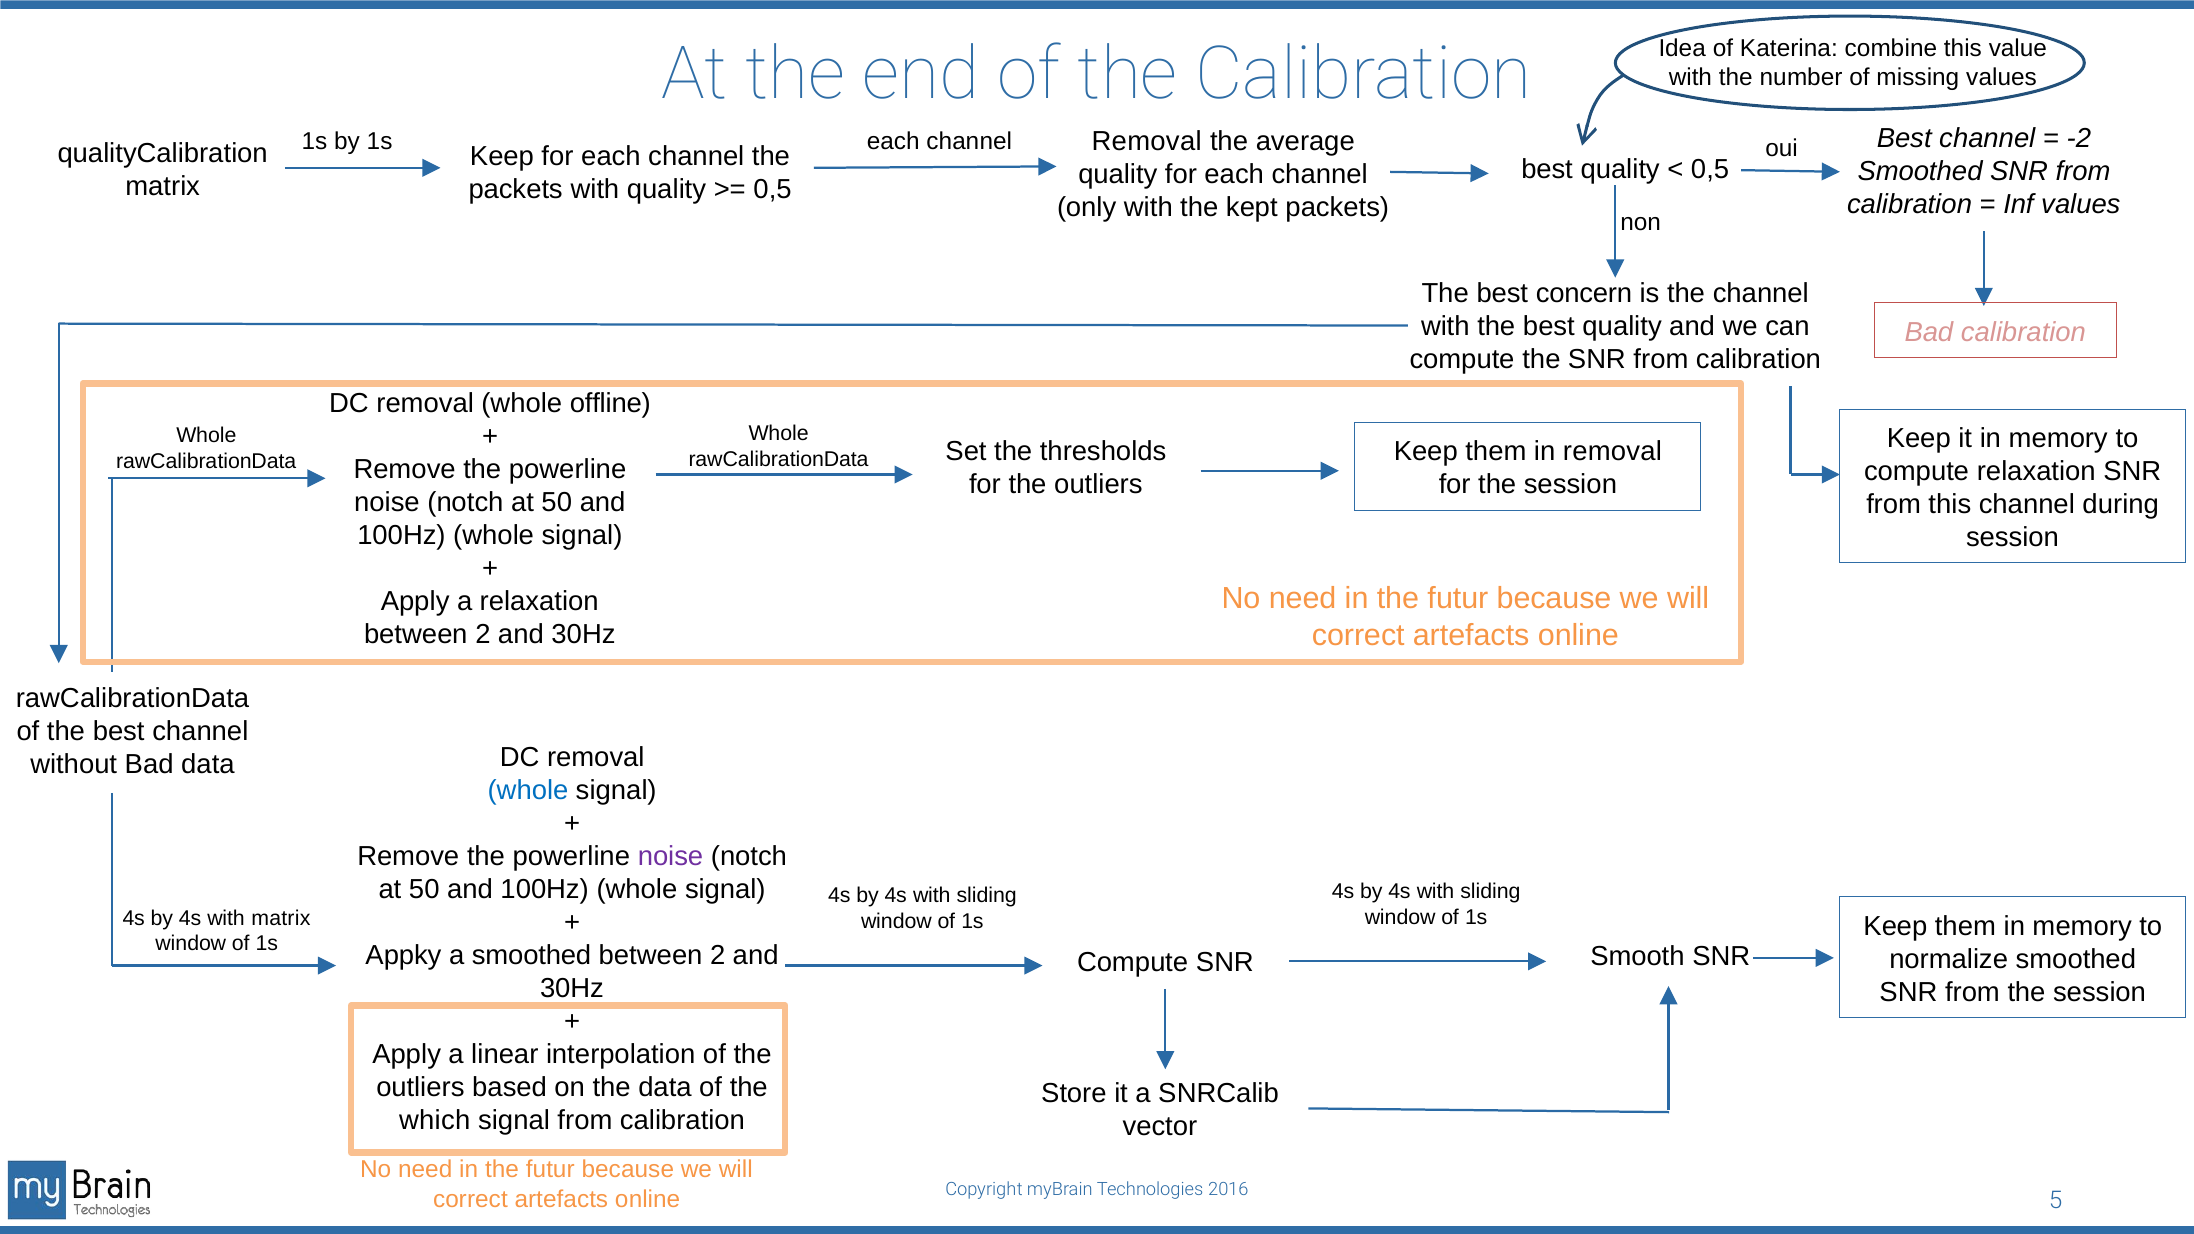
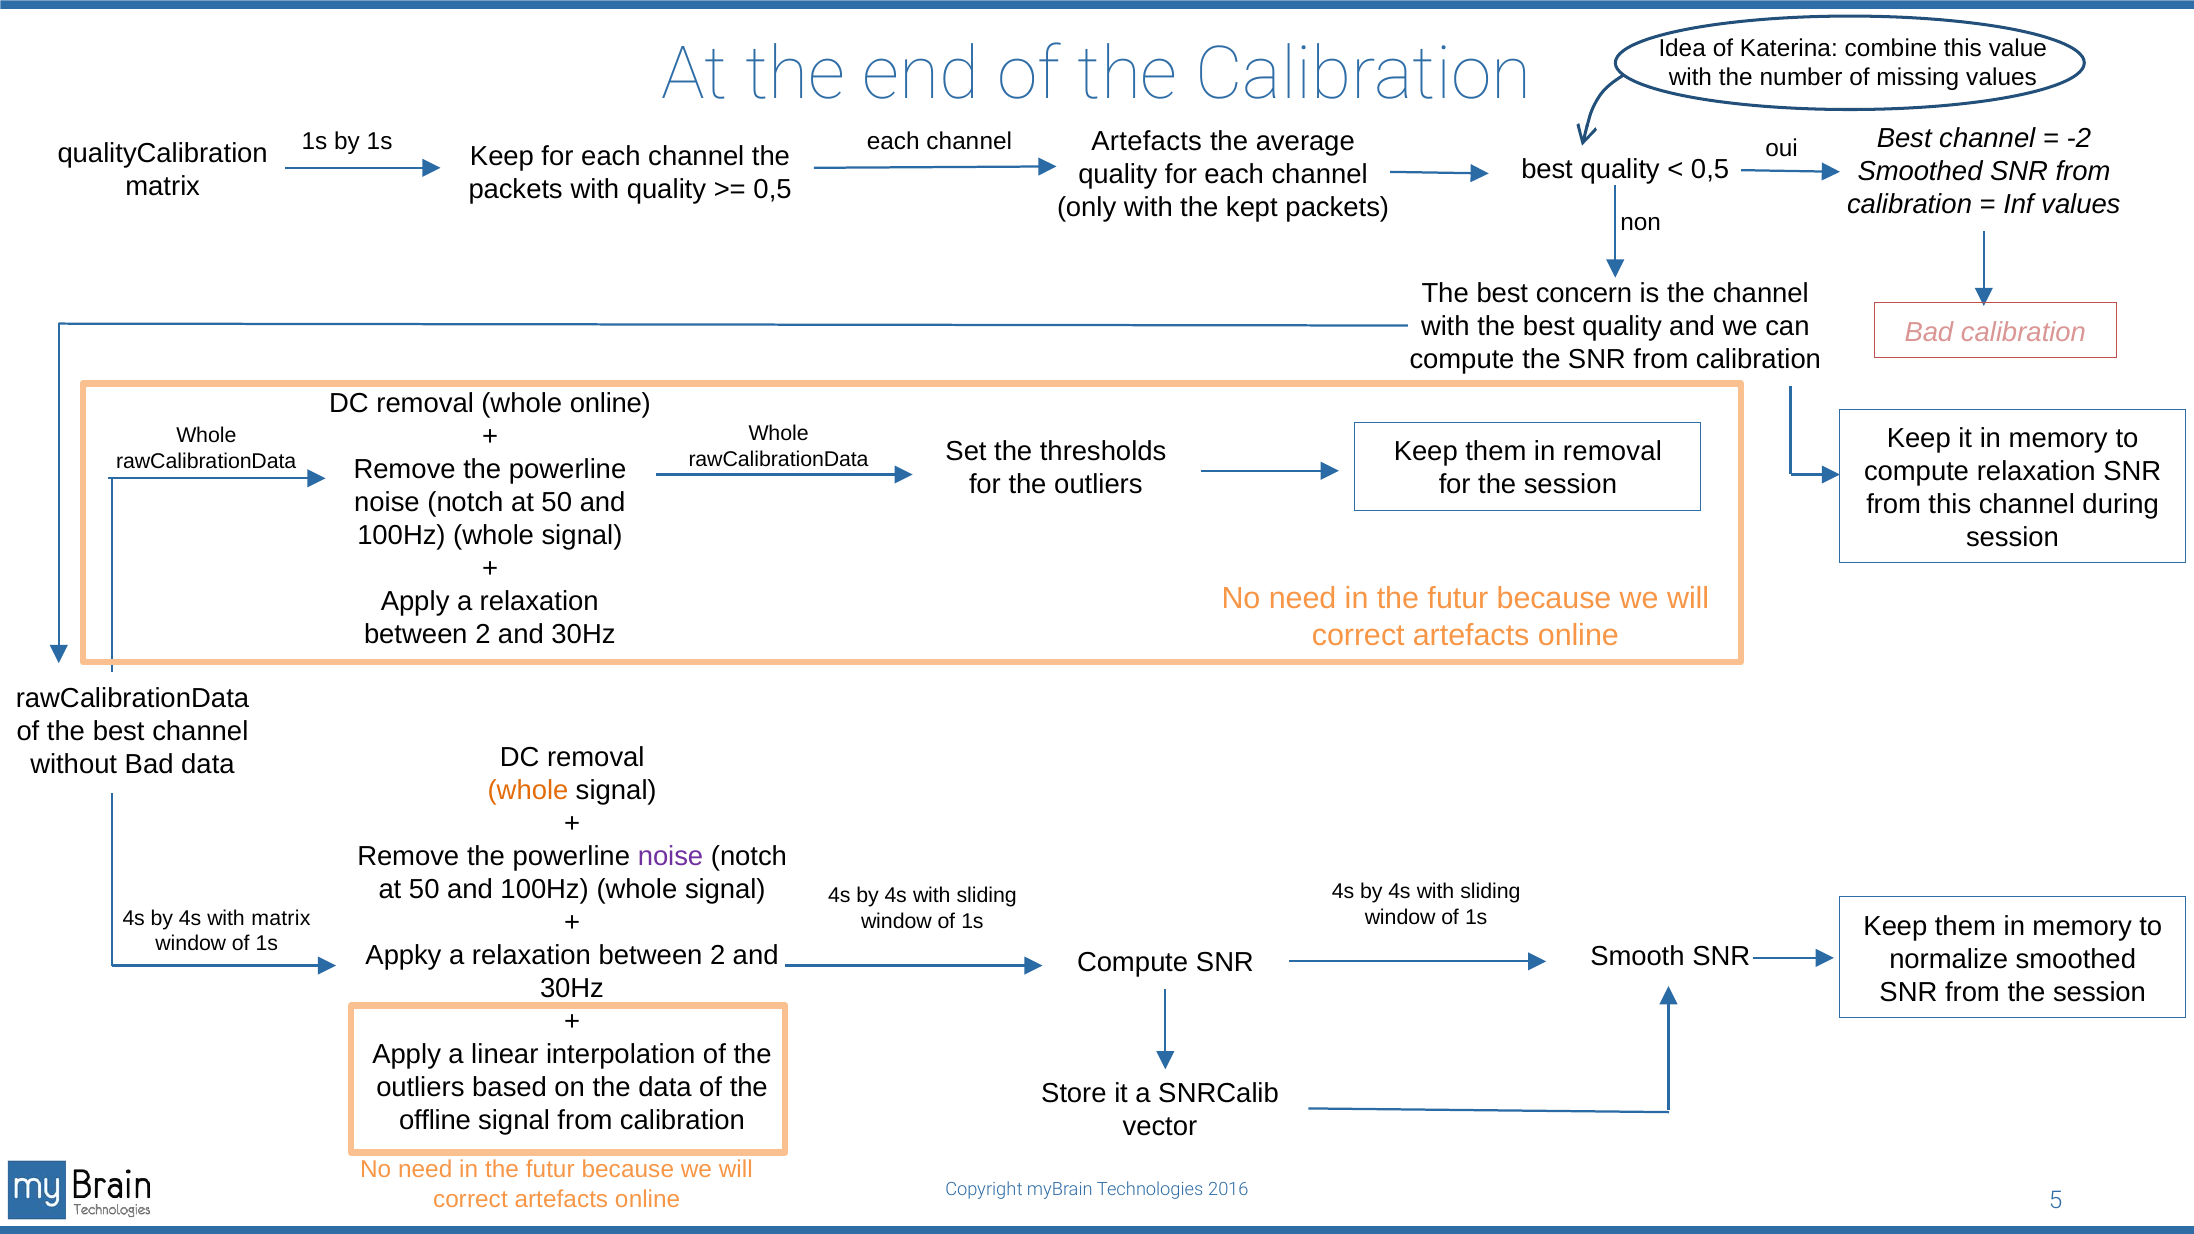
channel Removal: Removal -> Artefacts
whole offline: offline -> online
whole at (528, 791) colour: blue -> orange
Appky a smoothed: smoothed -> relaxation
which: which -> offline
